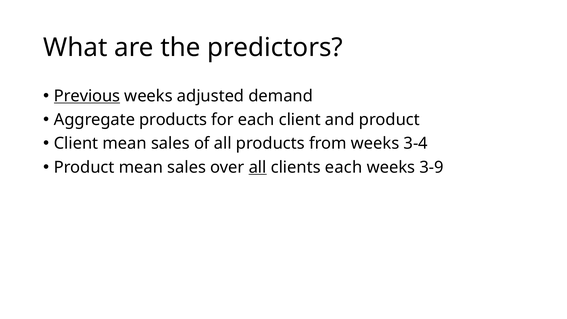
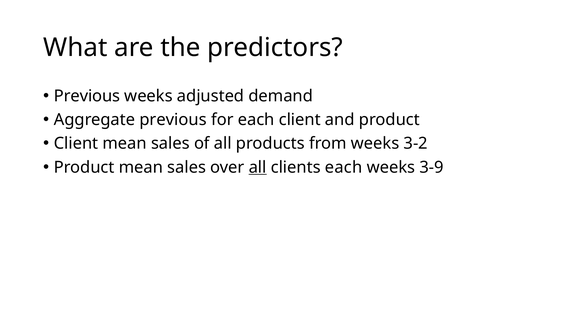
Previous at (87, 96) underline: present -> none
Aggregate products: products -> previous
3-4: 3-4 -> 3-2
